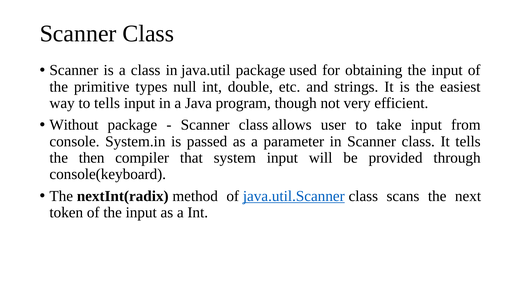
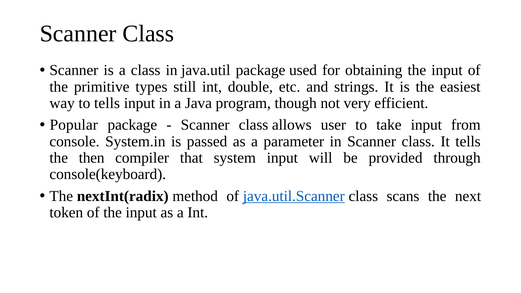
null: null -> still
Without: Without -> Popular
